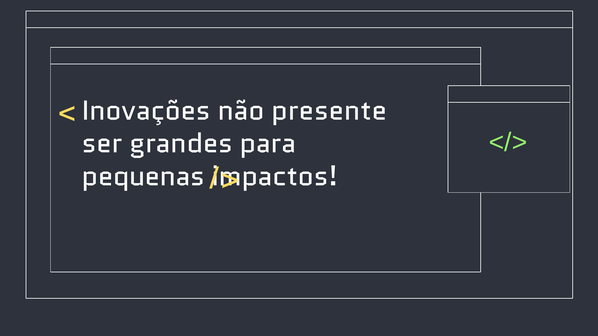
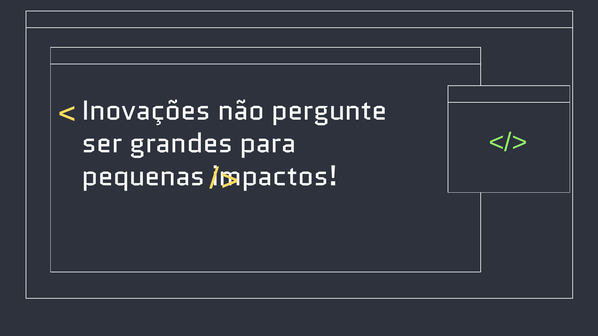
presente: presente -> pergunte
